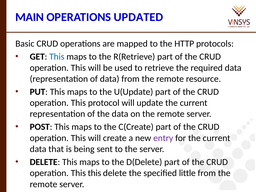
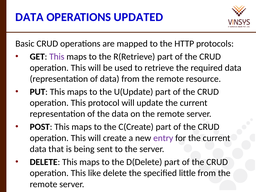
MAIN at (30, 17): MAIN -> DATA
This at (57, 57) colour: blue -> purple
This this: this -> like
